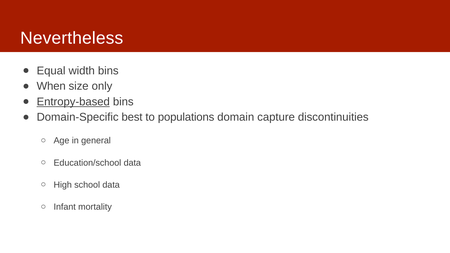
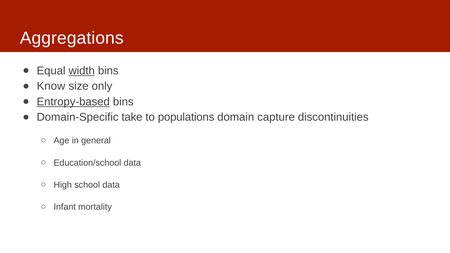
Nevertheless: Nevertheless -> Aggregations
width underline: none -> present
When: When -> Know
best: best -> take
